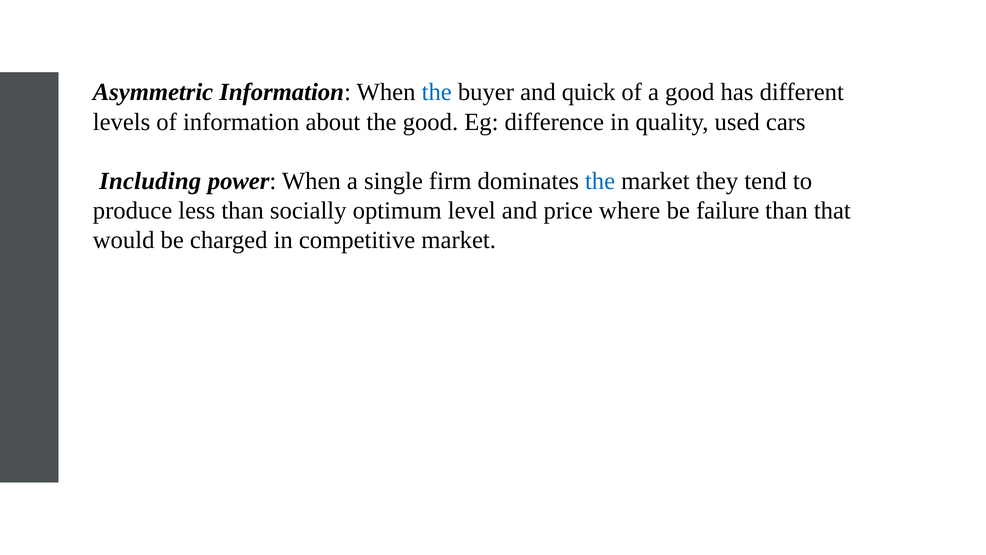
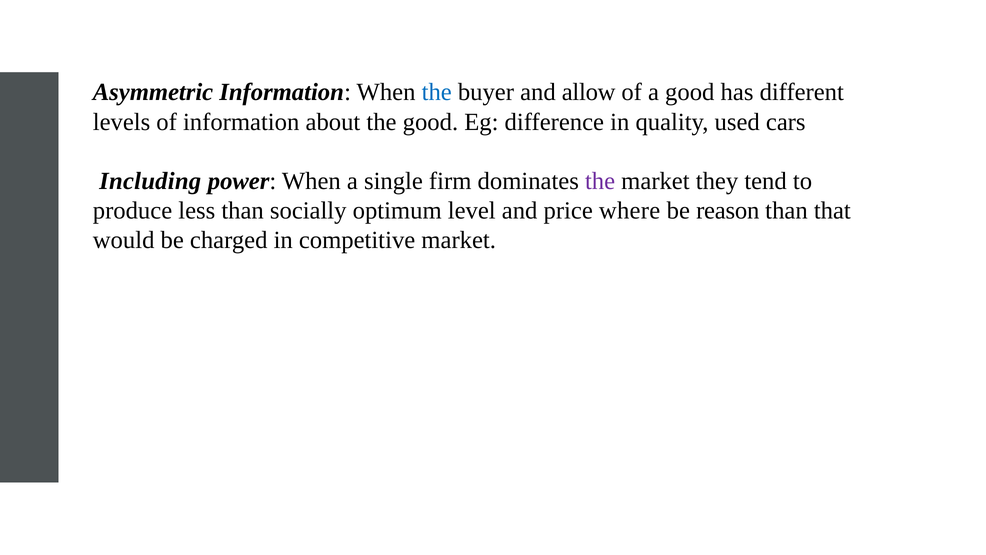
quick: quick -> allow
the at (600, 181) colour: blue -> purple
failure: failure -> reason
